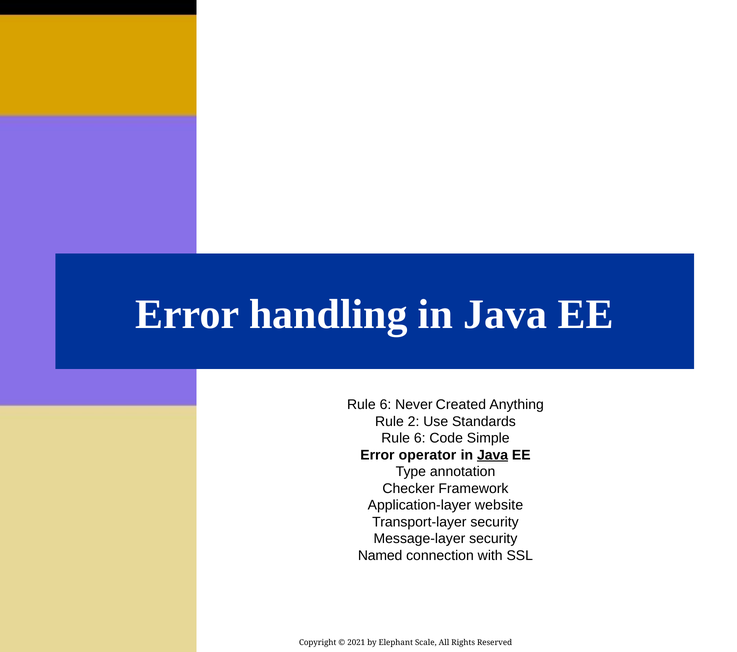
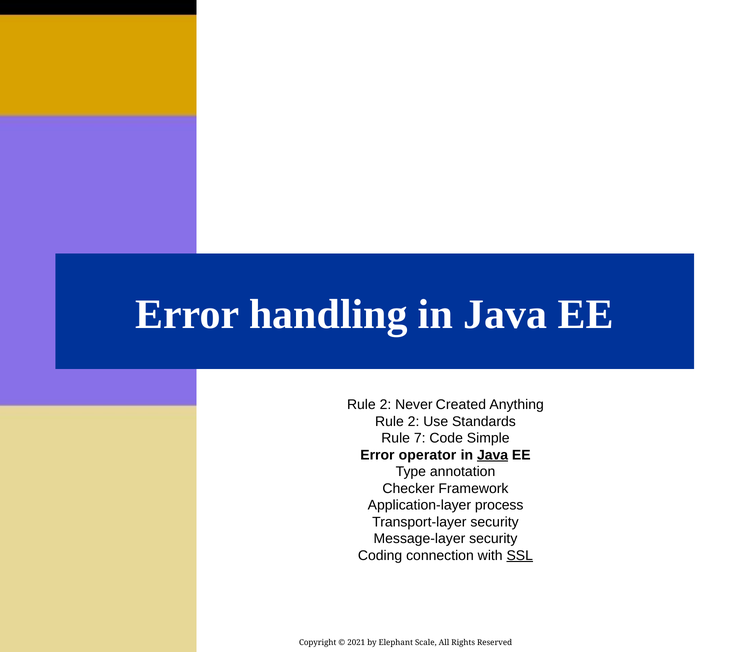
6 at (386, 405): 6 -> 2
6 at (420, 439): 6 -> 7
website: website -> process
Named: Named -> Coding
SSL underline: none -> present
